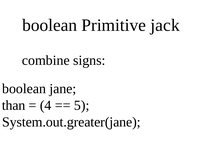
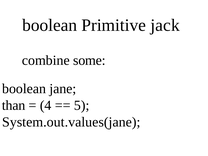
signs: signs -> some
System.out.greater(jane: System.out.greater(jane -> System.out.values(jane
